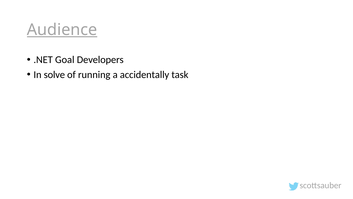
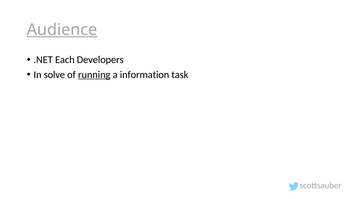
Goal: Goal -> Each
running underline: none -> present
accidentally: accidentally -> information
